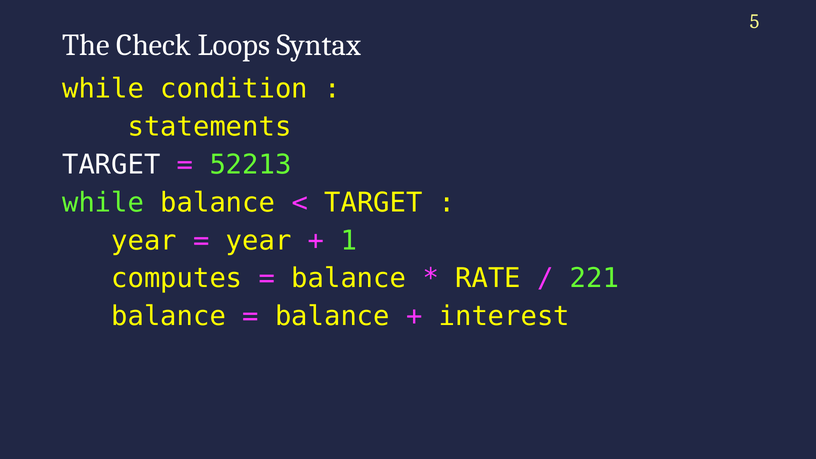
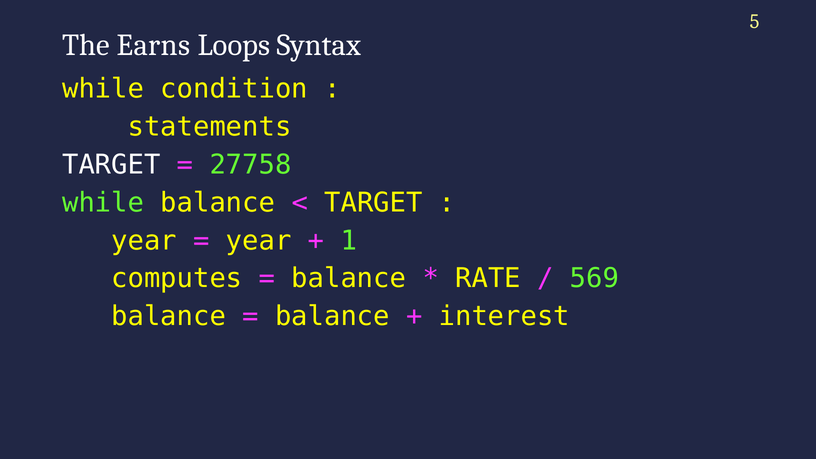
Check: Check -> Earns
52213: 52213 -> 27758
221: 221 -> 569
